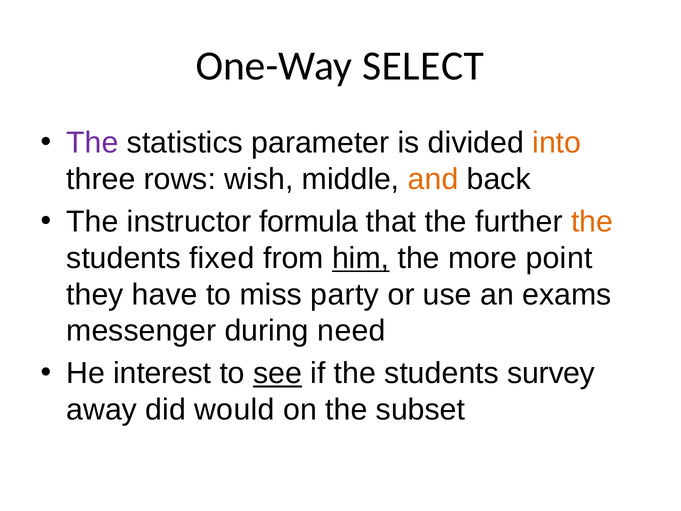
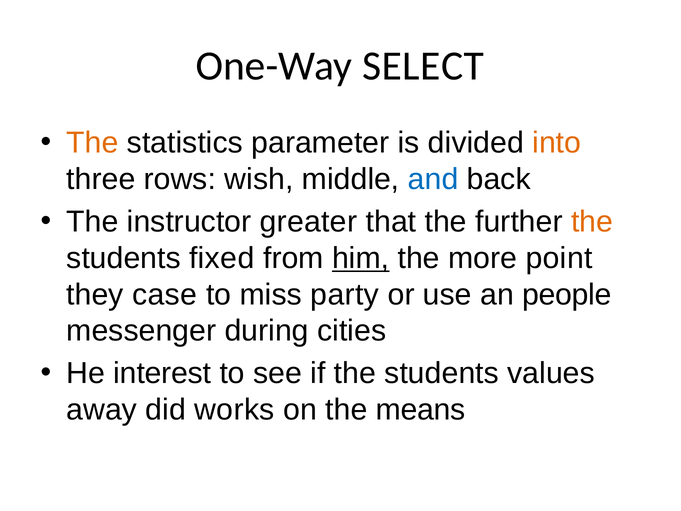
The at (92, 143) colour: purple -> orange
and colour: orange -> blue
formula: formula -> greater
have: have -> case
exams: exams -> people
need: need -> cities
see underline: present -> none
survey: survey -> values
would: would -> works
subset: subset -> means
